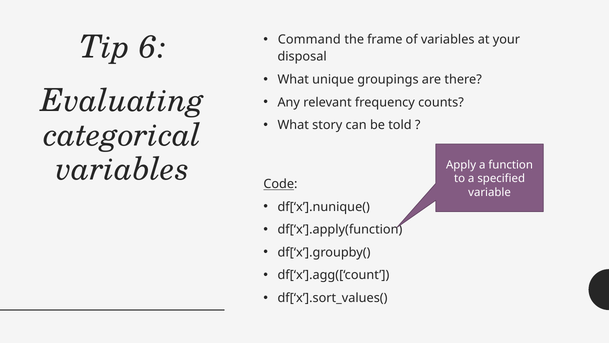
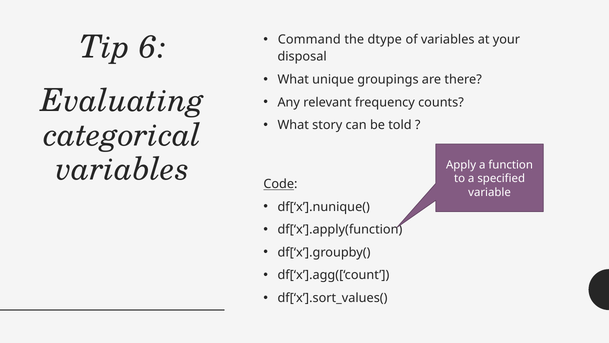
frame: frame -> dtype
